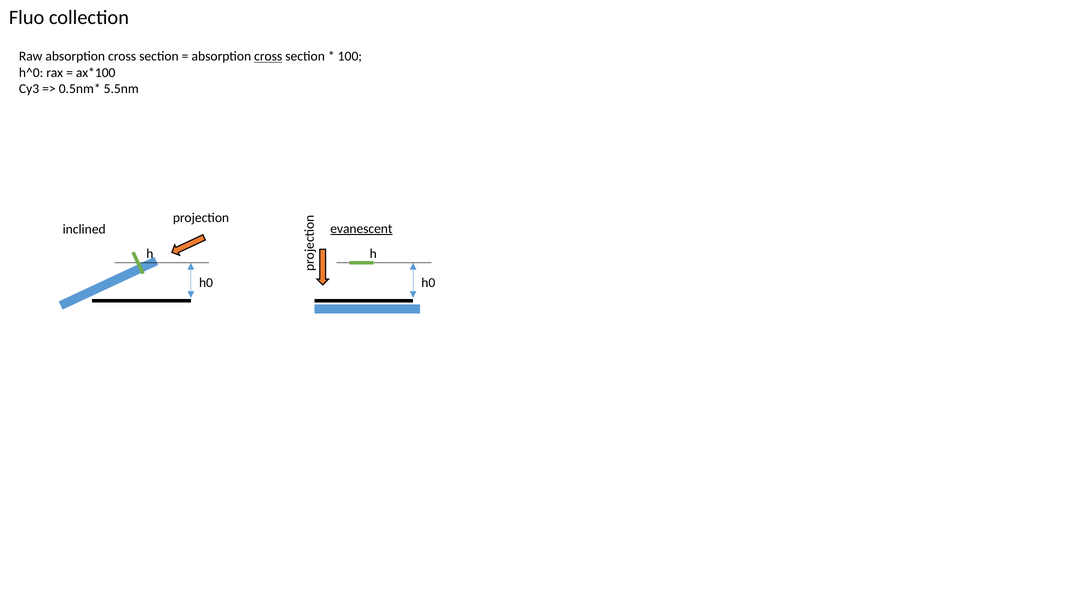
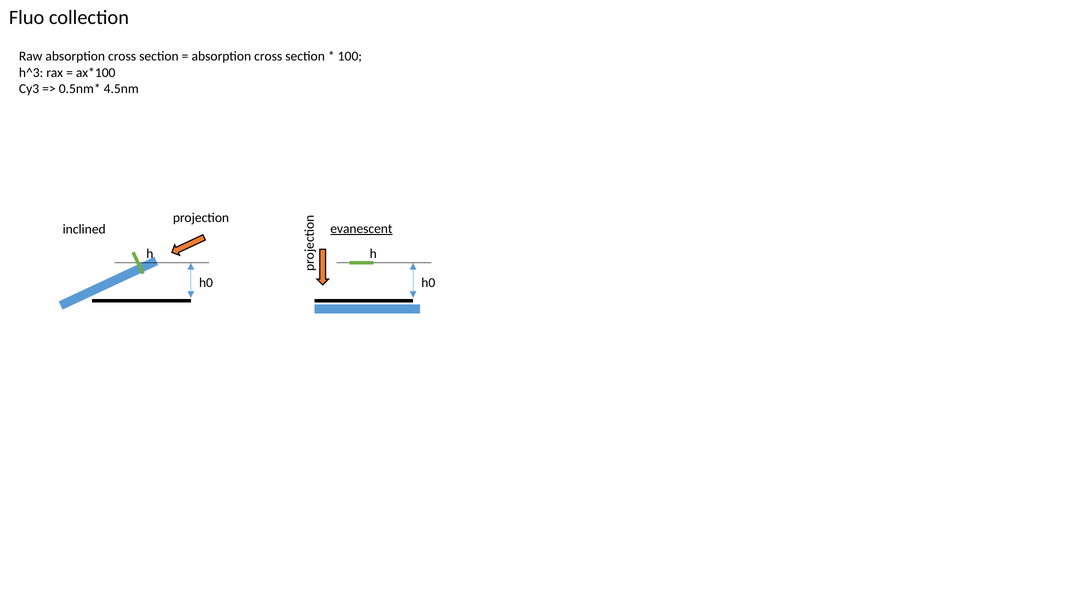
cross at (268, 56) underline: present -> none
h^0: h^0 -> h^3
5.5nm: 5.5nm -> 4.5nm
